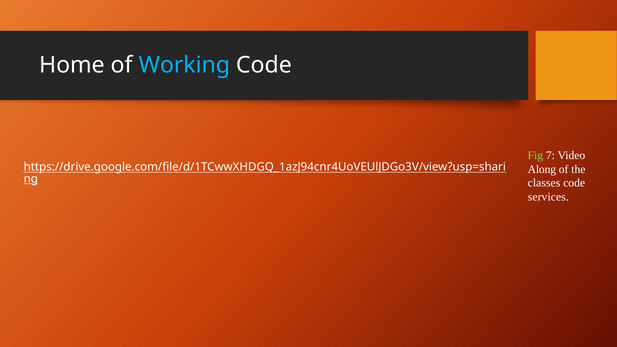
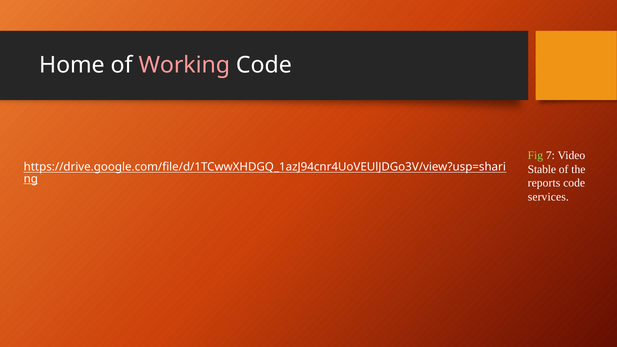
Working colour: light blue -> pink
Along: Along -> Stable
classes: classes -> reports
